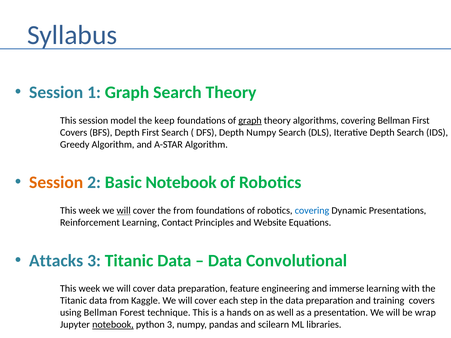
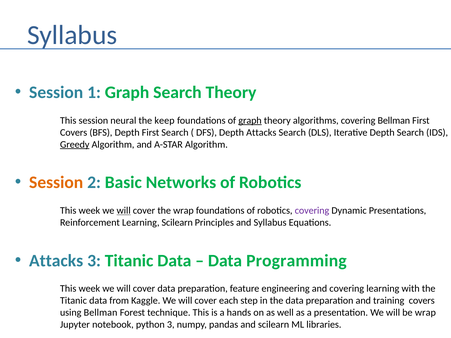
model: model -> neural
Depth Numpy: Numpy -> Attacks
Greedy underline: none -> present
Basic Notebook: Notebook -> Networks
the from: from -> wrap
covering at (312, 211) colour: blue -> purple
Learning Contact: Contact -> Scilearn
and Website: Website -> Syllabus
Convolutional: Convolutional -> Programming
and immerse: immerse -> covering
notebook at (113, 325) underline: present -> none
